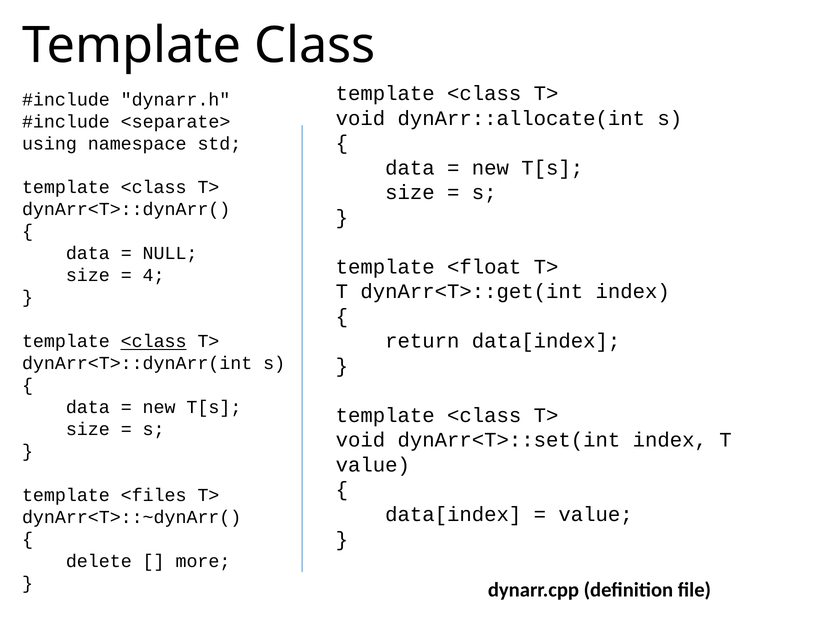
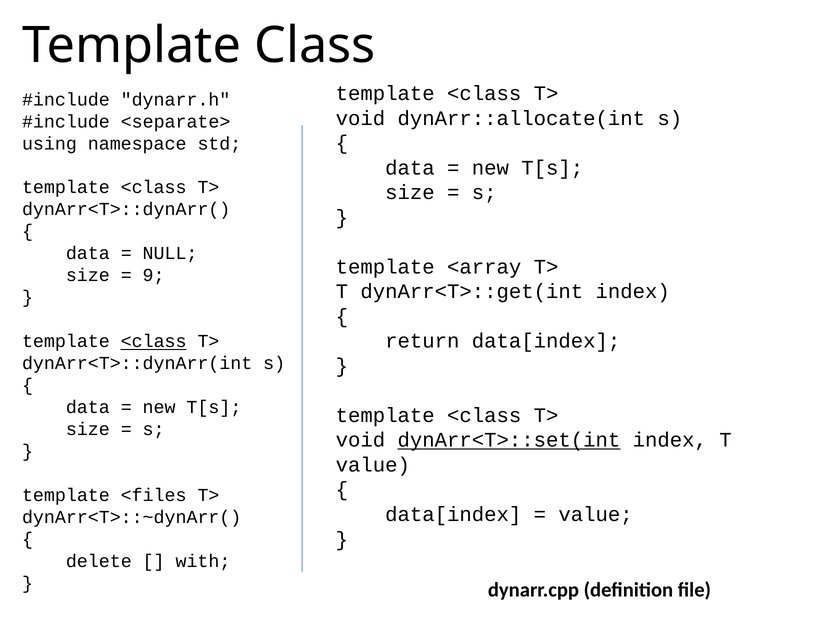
<float: <float -> <array
4: 4 -> 9
dynArr<T>::set(int underline: none -> present
more: more -> with
